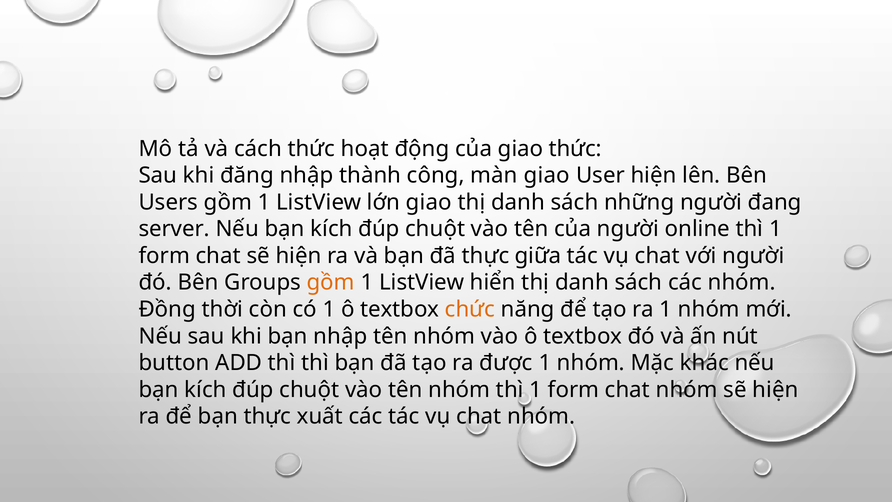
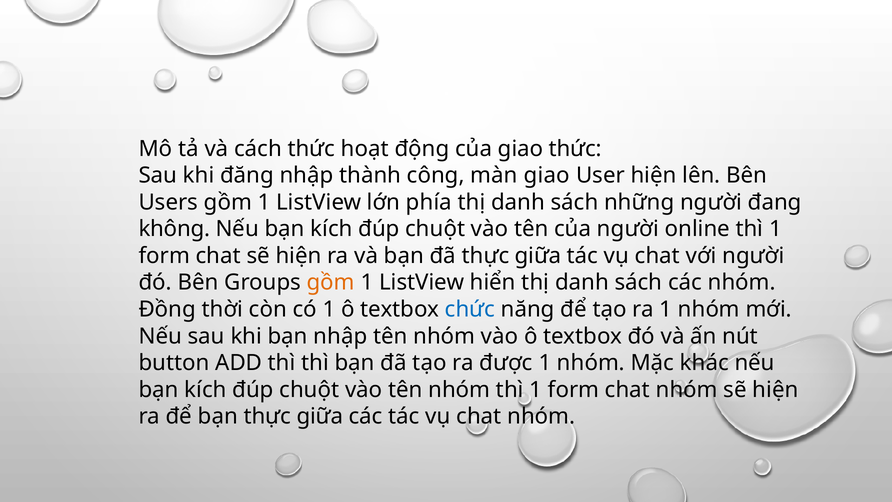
lớn giao: giao -> phía
server: server -> không
chức colour: orange -> blue
bạn thực xuất: xuất -> giữa
